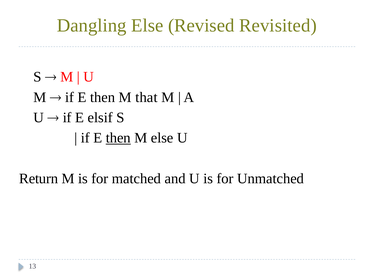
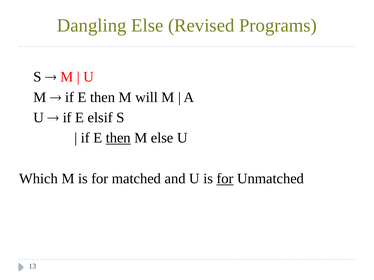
Revisited: Revisited -> Programs
that: that -> will
Return: Return -> Which
for at (225, 179) underline: none -> present
